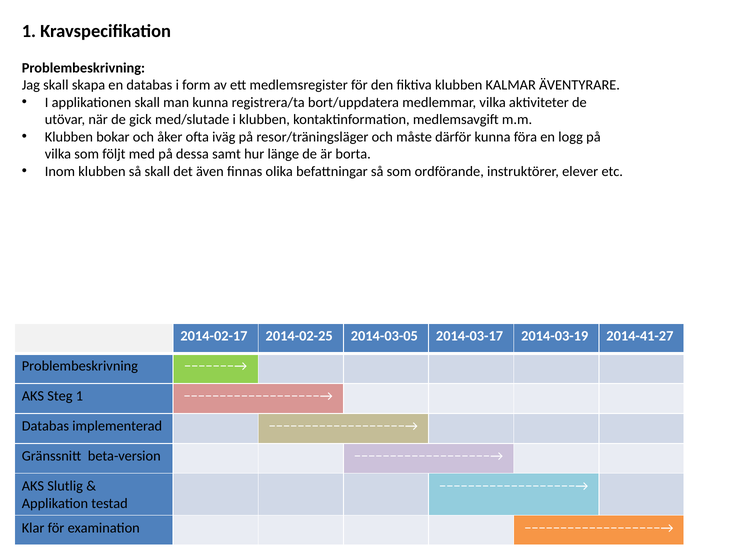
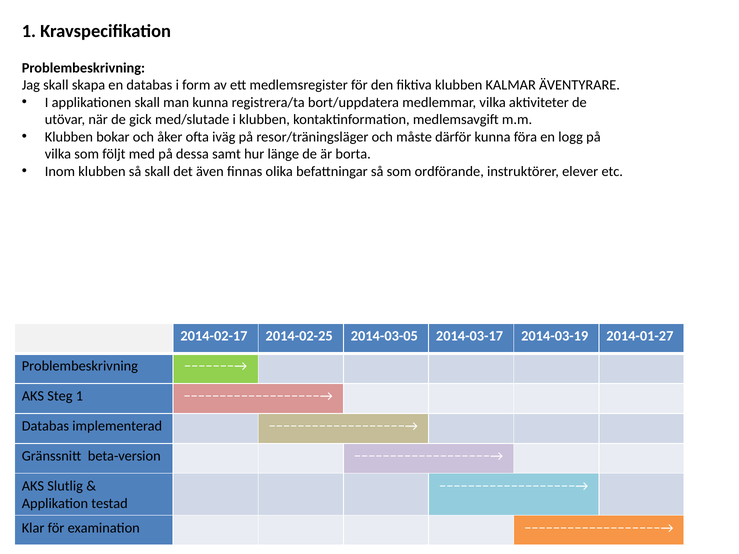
2014-41-27: 2014-41-27 -> 2014-01-27
